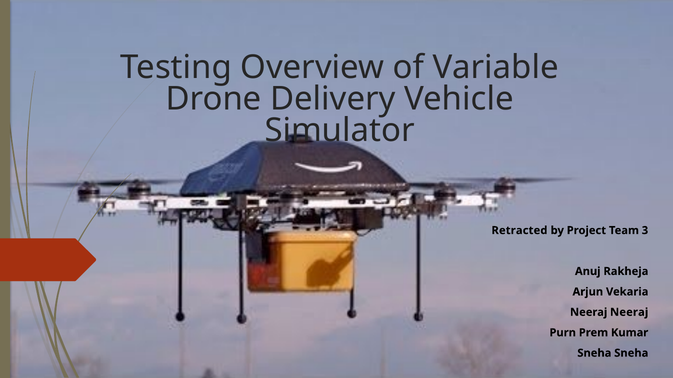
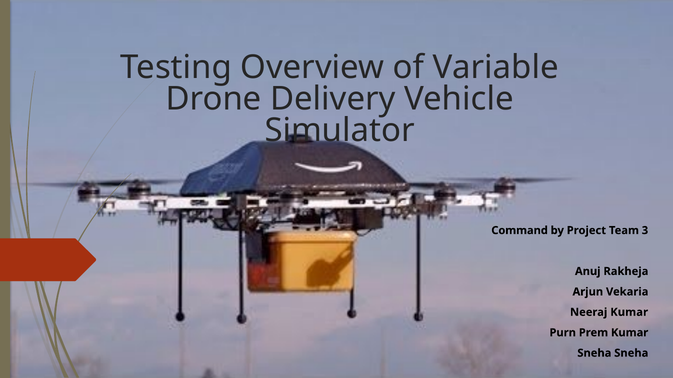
Retracted: Retracted -> Command
Neeraj Neeraj: Neeraj -> Kumar
